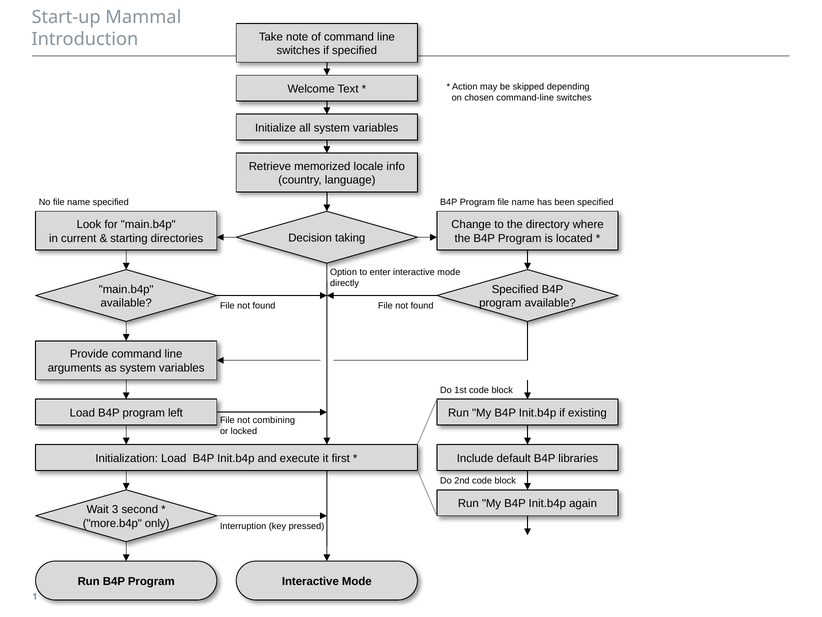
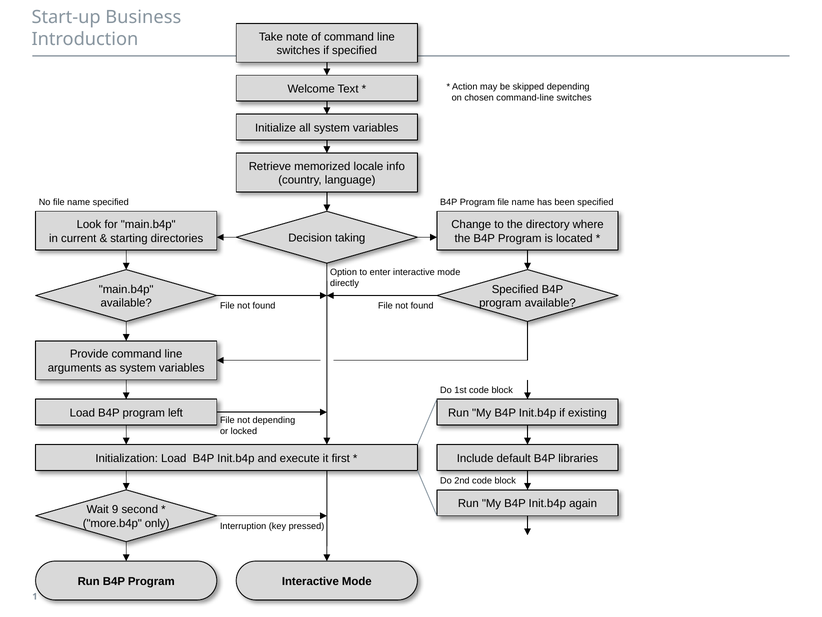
Mammal: Mammal -> Business
not combining: combining -> depending
3: 3 -> 9
